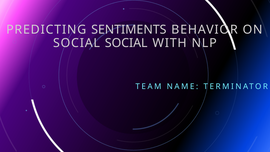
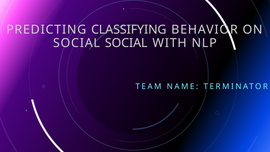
SENTIMENTS: SENTIMENTS -> CLASSIFYING
